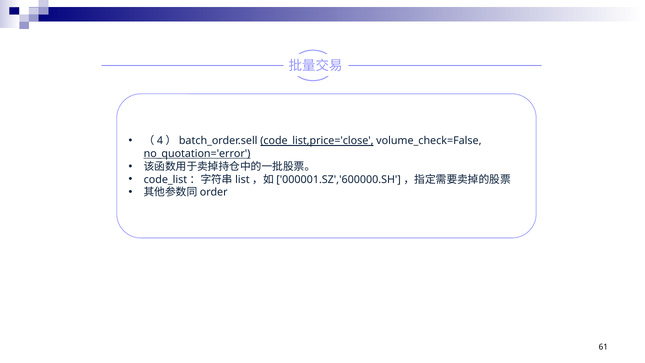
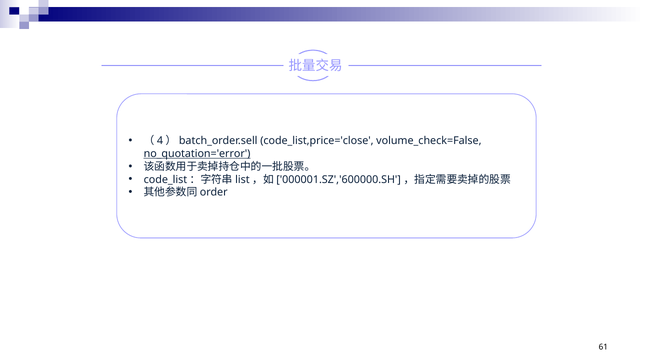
code_list,price='close underline: present -> none
